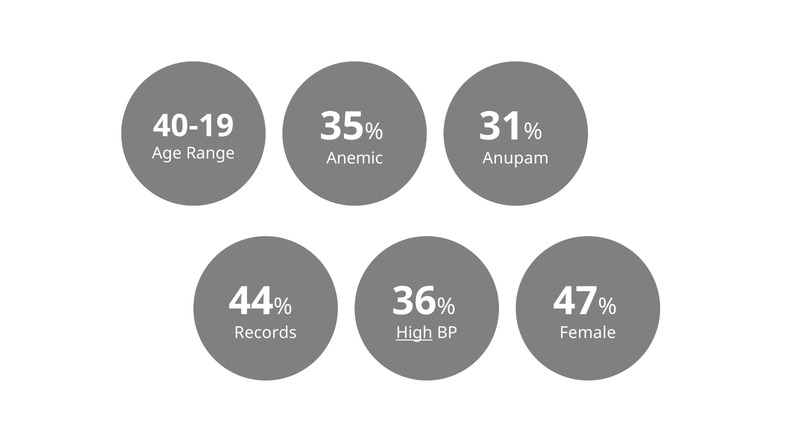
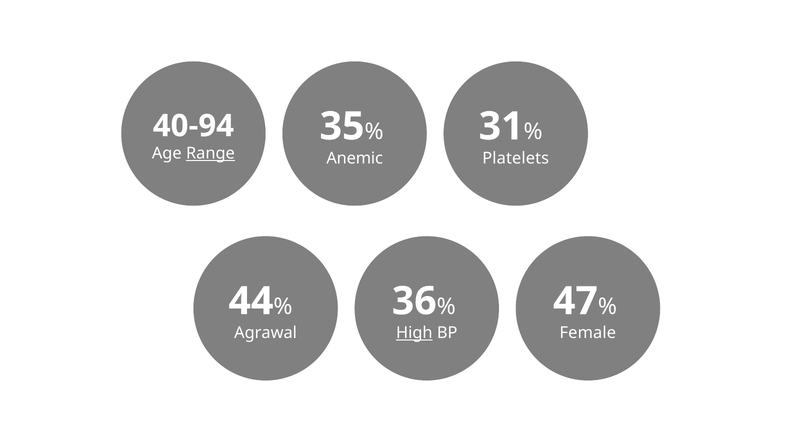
40-19: 40-19 -> 40-94
Range underline: none -> present
Anupam: Anupam -> Platelets
Records: Records -> Agrawal
